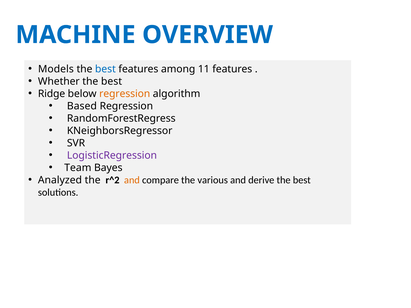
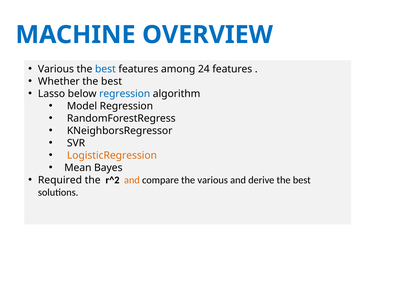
Models at (56, 69): Models -> Various
11: 11 -> 24
Ridge: Ridge -> Lasso
regression at (125, 94) colour: orange -> blue
Based: Based -> Model
LogisticRegression colour: purple -> orange
Team: Team -> Mean
Analyzed: Analyzed -> Required
